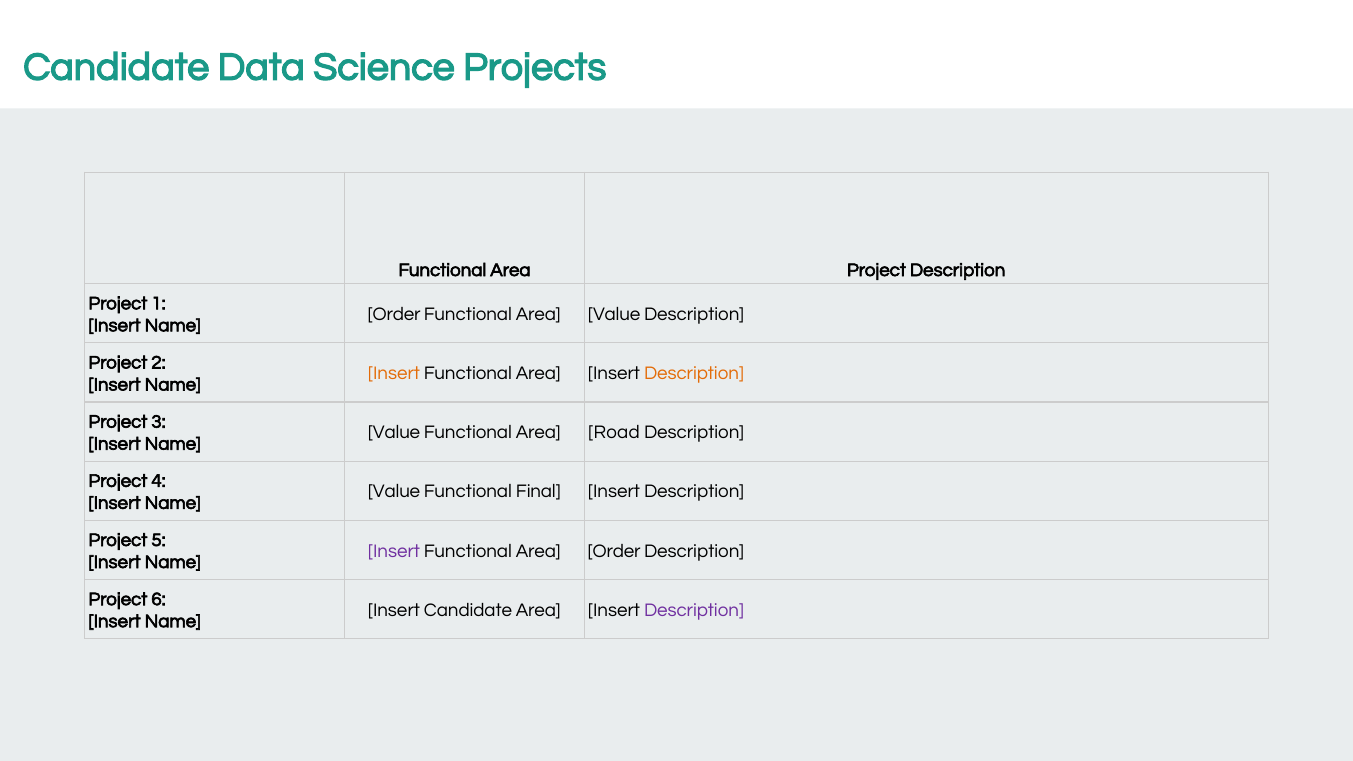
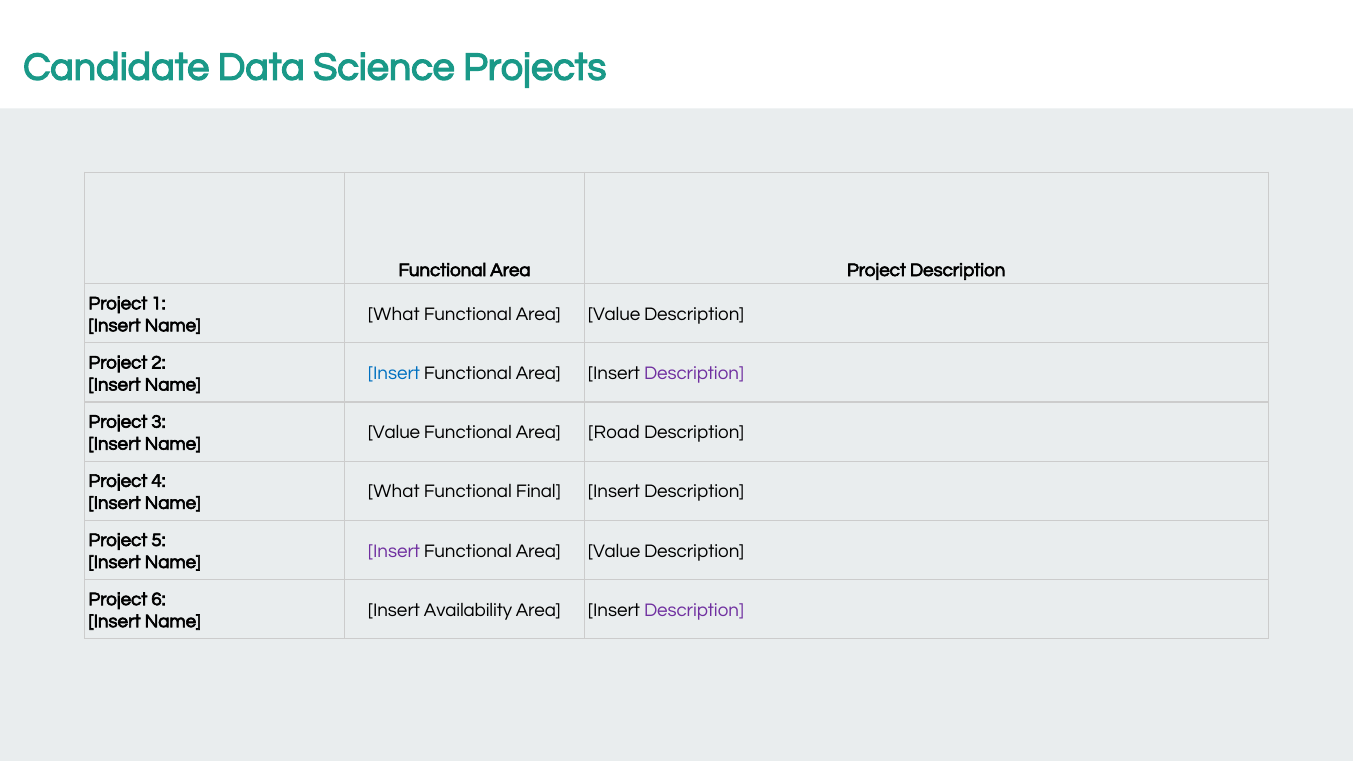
Order at (394, 314): Order -> What
Insert at (394, 373) colour: orange -> blue
Description at (694, 373) colour: orange -> purple
Value at (394, 492): Value -> What
Order at (614, 551): Order -> Value
Insert Candidate: Candidate -> Availability
